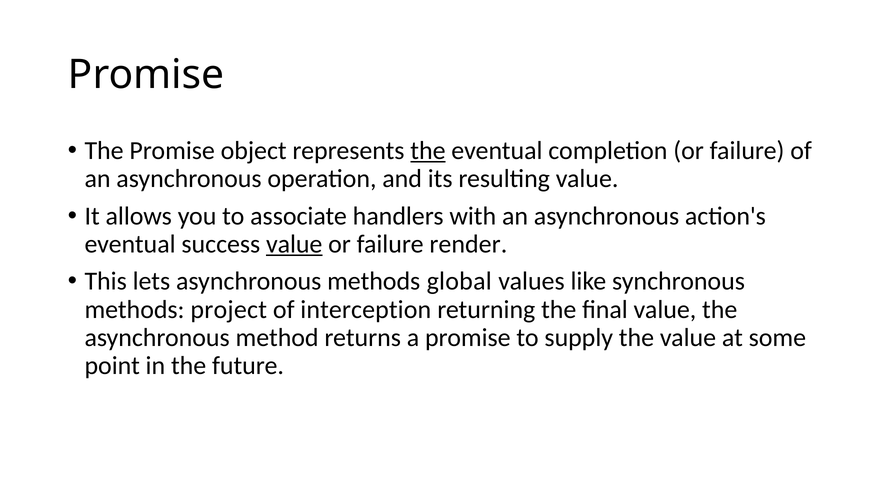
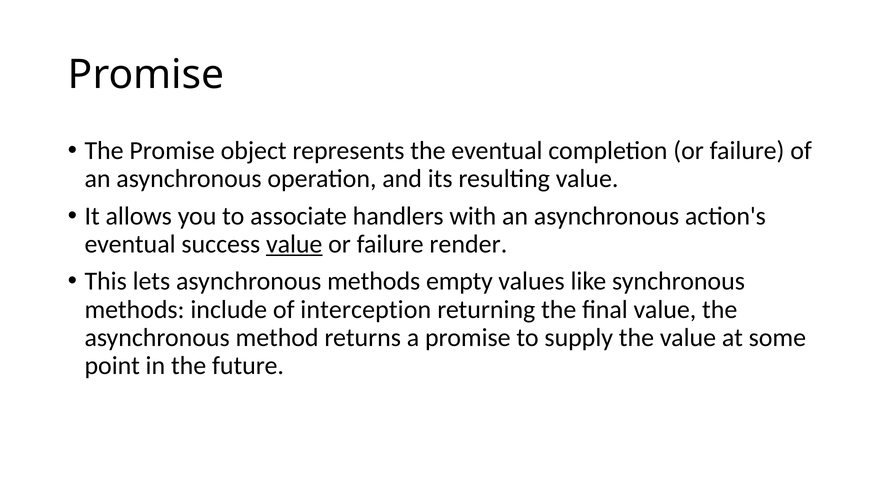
the at (428, 150) underline: present -> none
global: global -> empty
project: project -> include
